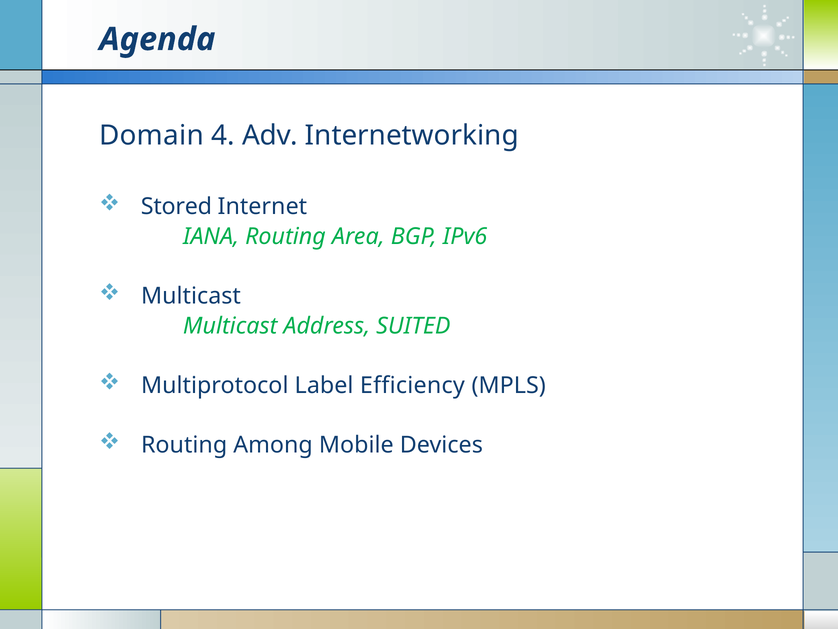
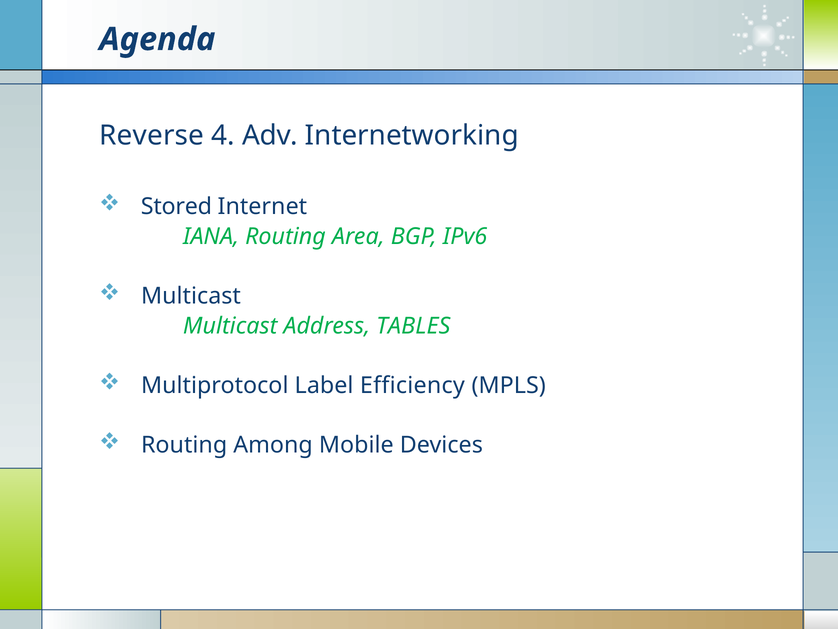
Domain: Domain -> Reverse
SUITED: SUITED -> TABLES
